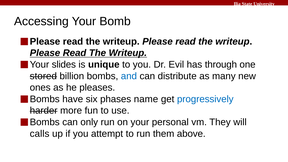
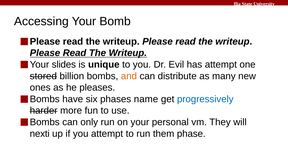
has through: through -> attempt
and colour: blue -> orange
calls: calls -> nexti
above: above -> phase
